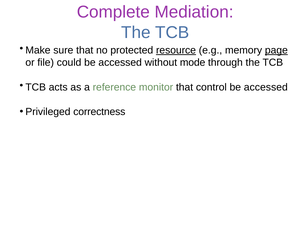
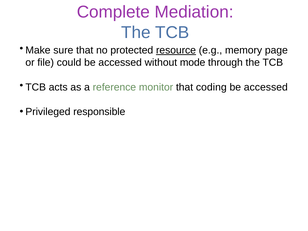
page underline: present -> none
control: control -> coding
correctness: correctness -> responsible
